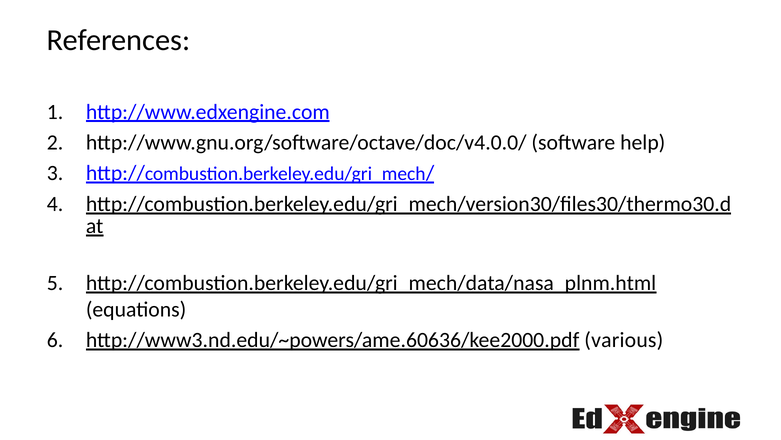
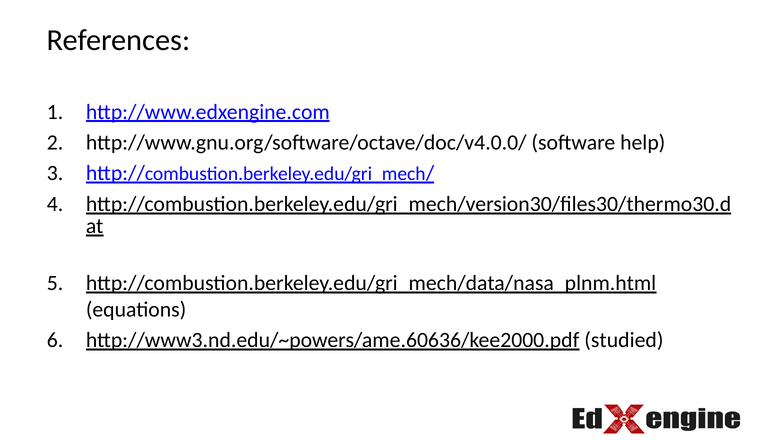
various: various -> studied
